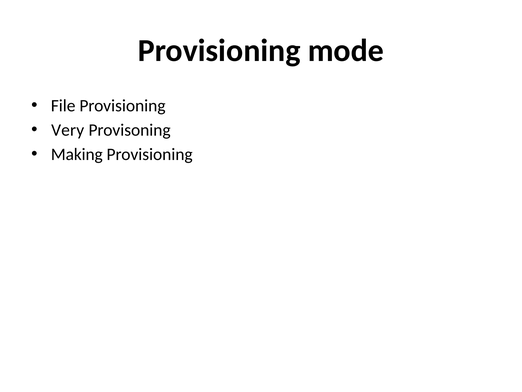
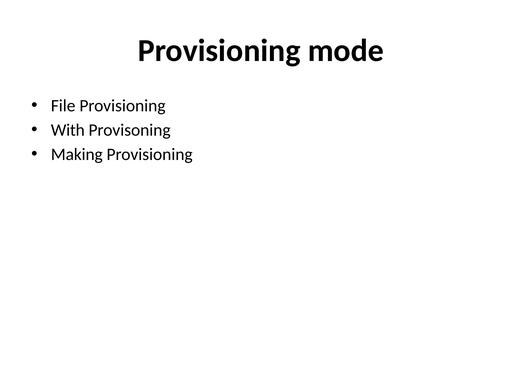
Very: Very -> With
